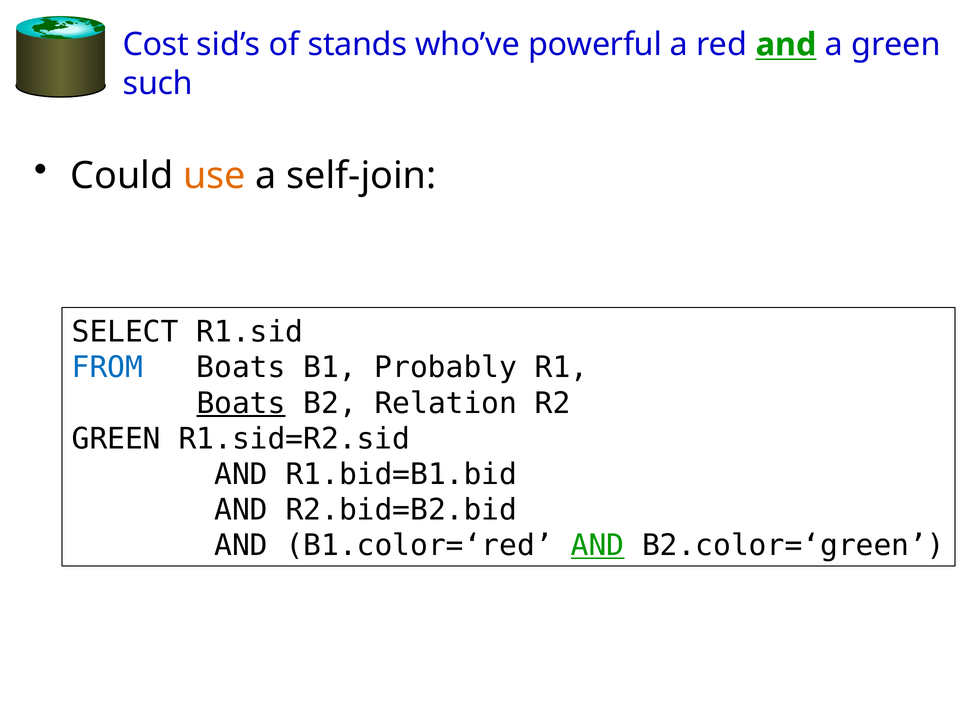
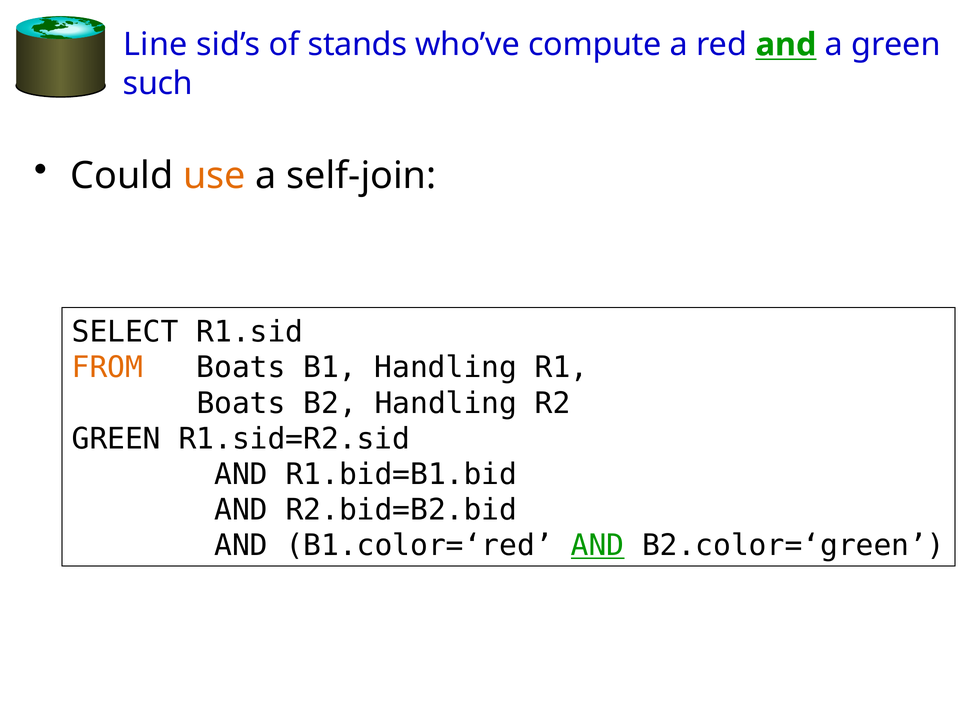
Cost: Cost -> Line
powerful: powerful -> compute
FROM colour: blue -> orange
B1 Probably: Probably -> Handling
Boats at (241, 403) underline: present -> none
B2 Relation: Relation -> Handling
